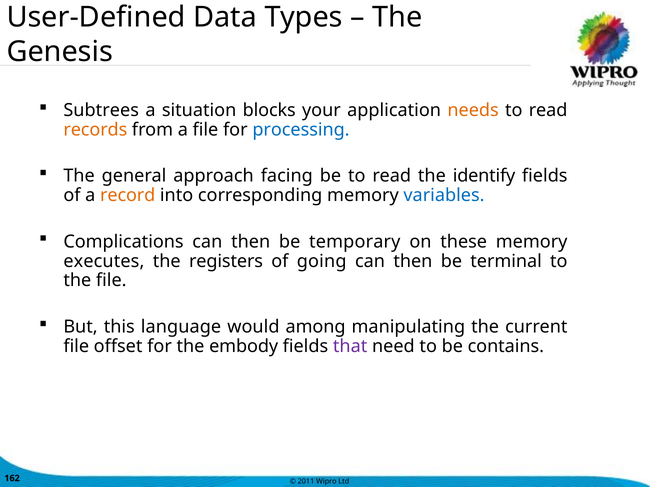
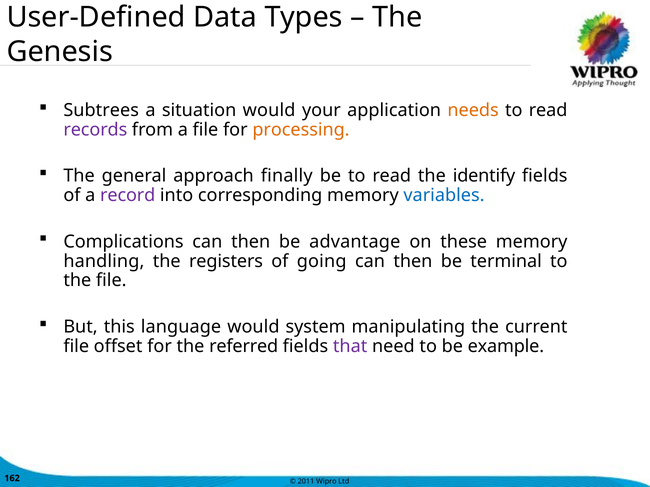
situation blocks: blocks -> would
records colour: orange -> purple
processing colour: blue -> orange
facing: facing -> finally
record colour: orange -> purple
temporary: temporary -> advantage
executes: executes -> handling
among: among -> system
embody: embody -> referred
contains: contains -> example
